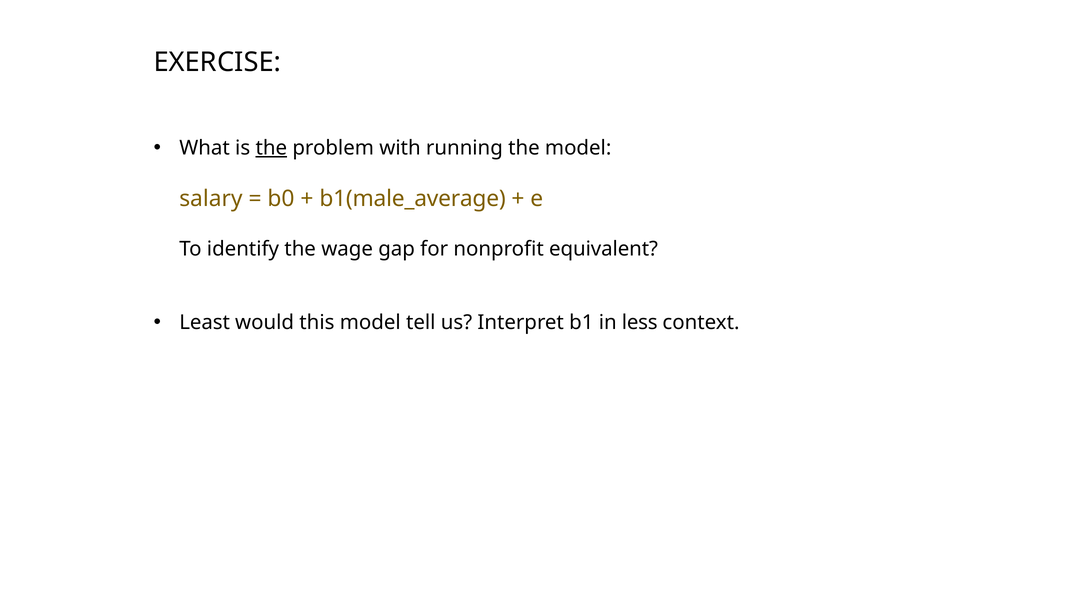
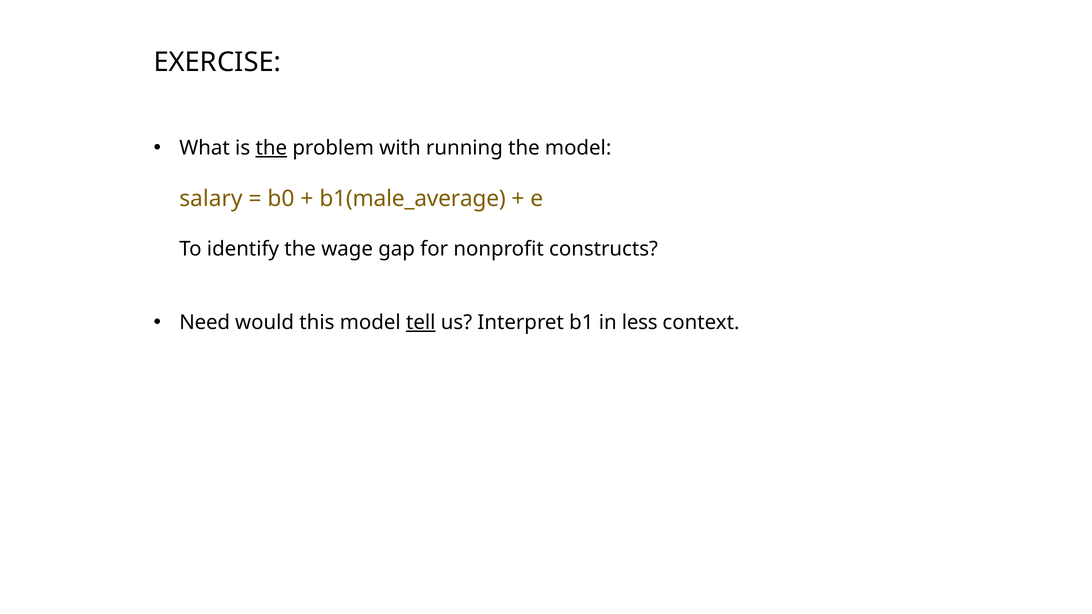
equivalent: equivalent -> constructs
Least: Least -> Need
tell underline: none -> present
